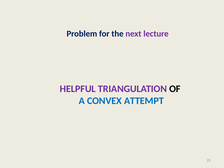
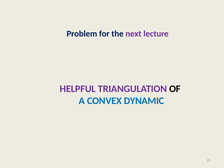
ATTEMPT: ATTEMPT -> DYNAMIC
